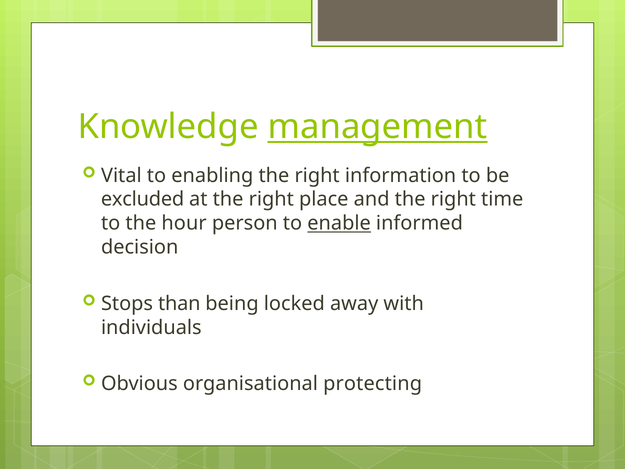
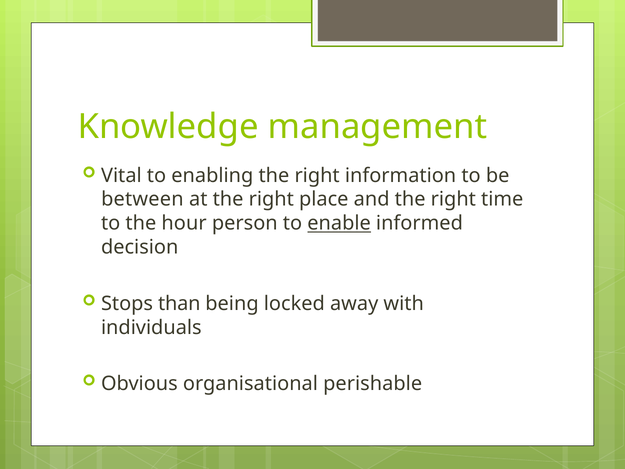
management underline: present -> none
excluded: excluded -> between
protecting: protecting -> perishable
